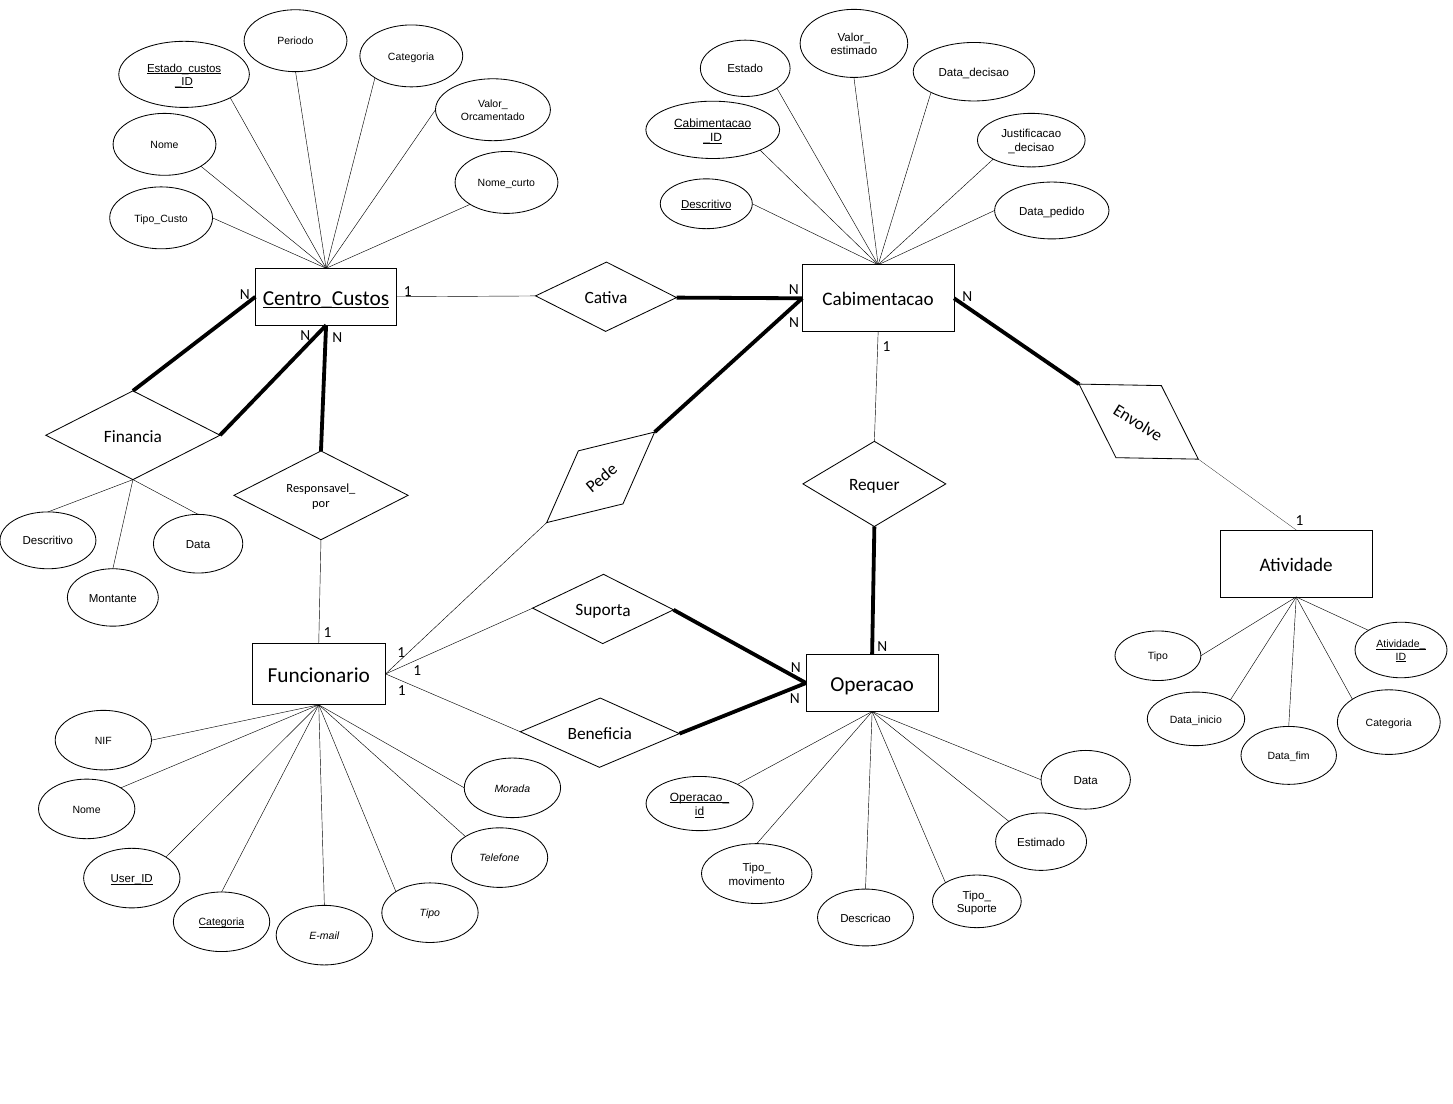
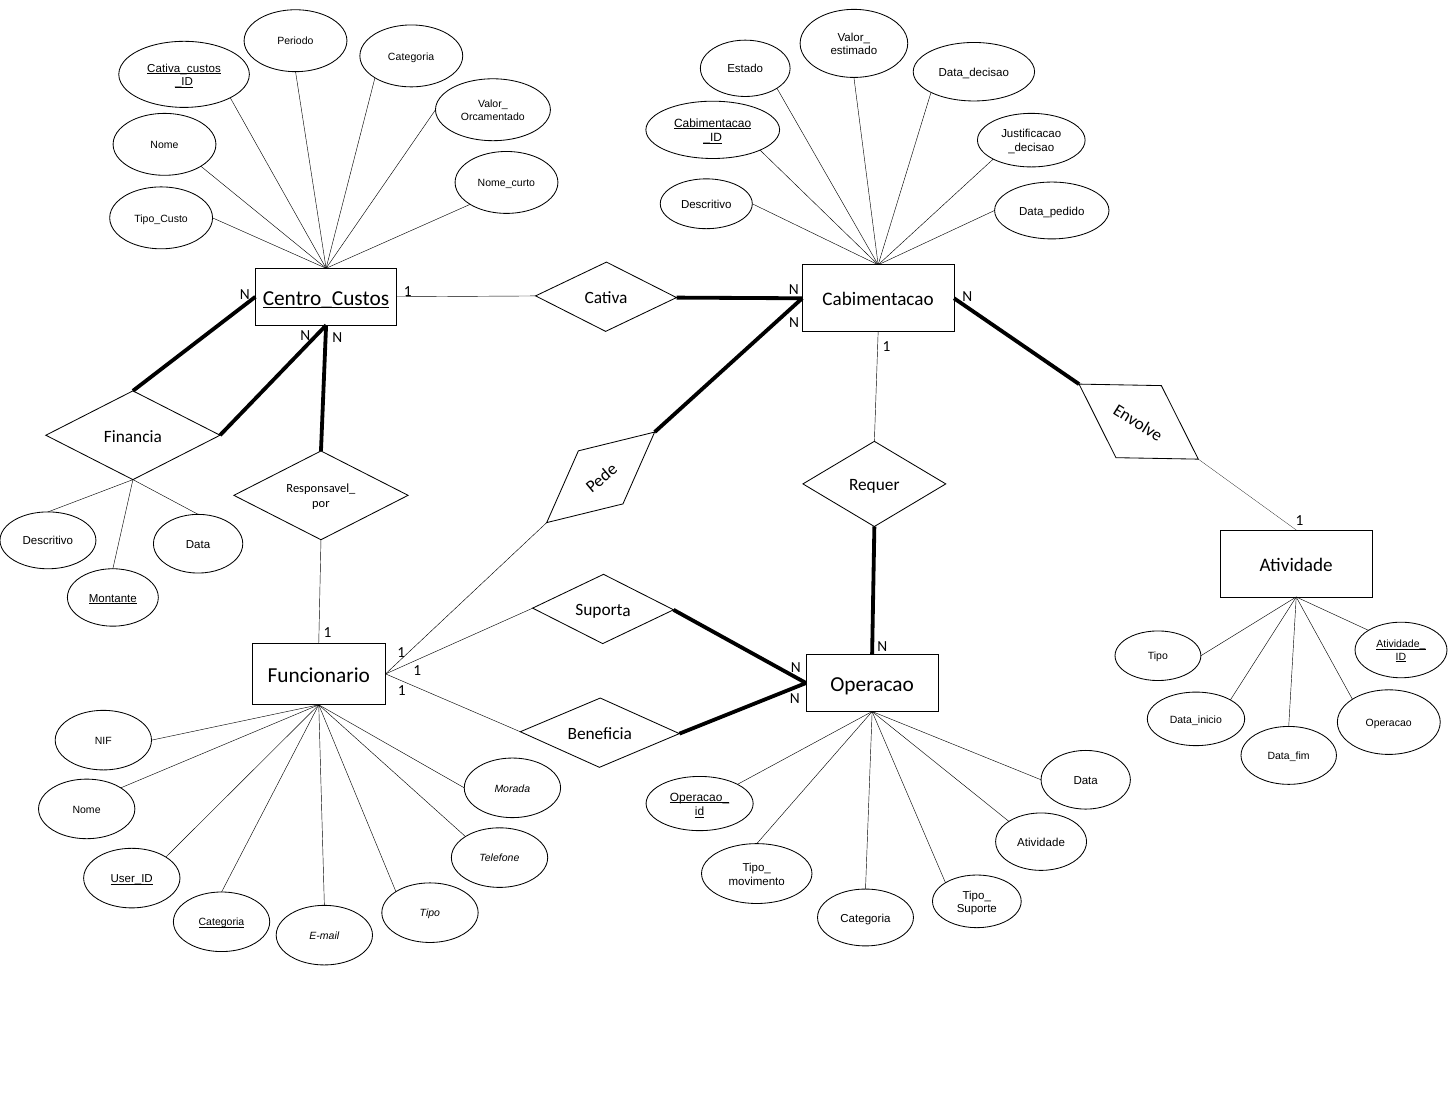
Estado_custos: Estado_custos -> Cativa_custos
Descritivo at (706, 205) underline: present -> none
Montante underline: none -> present
Data_inicio Categoria: Categoria -> Operacao
Estimado at (1041, 843): Estimado -> Atividade
Descricao at (866, 919): Descricao -> Categoria
